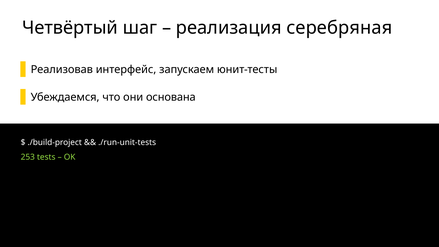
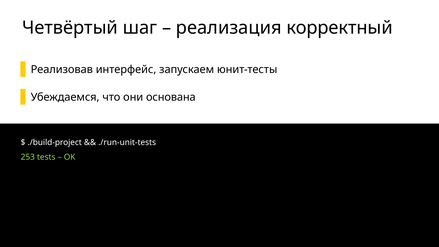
серебряная: серебряная -> корректный
